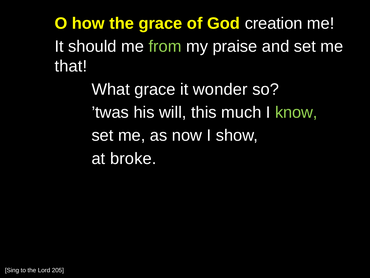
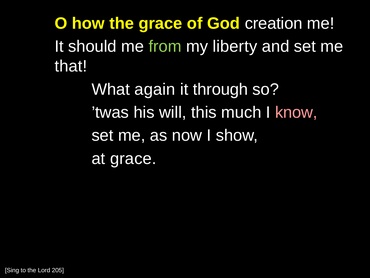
praise: praise -> liberty
What grace: grace -> again
wonder: wonder -> through
know colour: light green -> pink
at broke: broke -> grace
